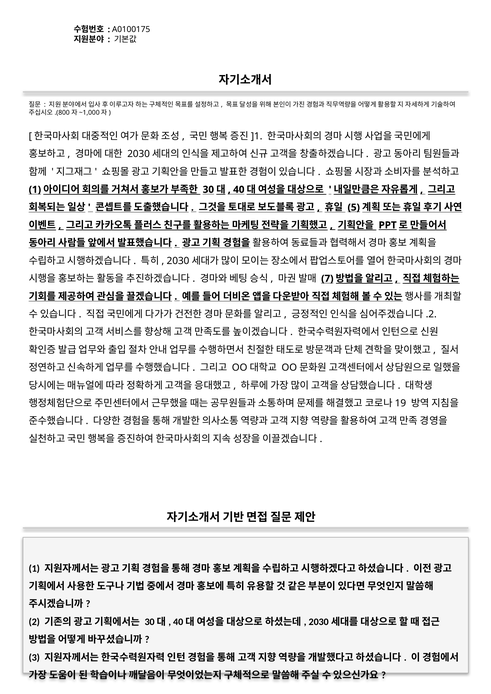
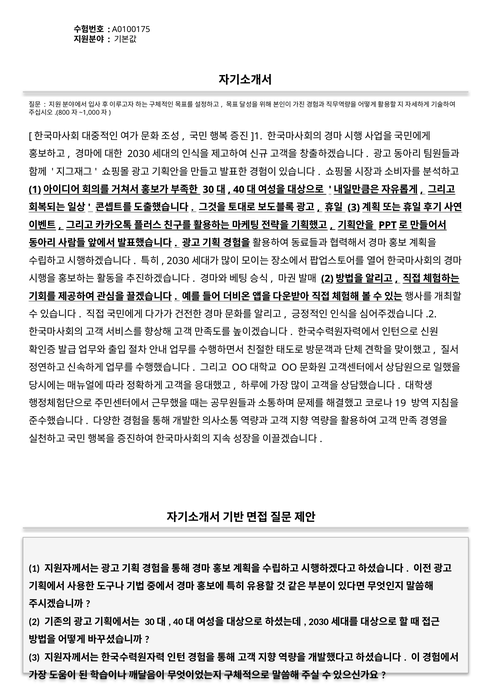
5 at (354, 208): 5 -> 3
7 at (327, 279): 7 -> 2
